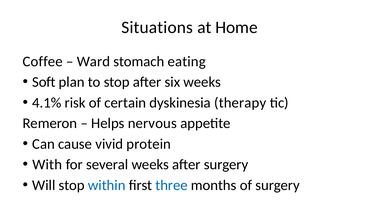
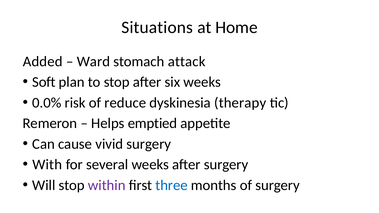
Coffee: Coffee -> Added
eating: eating -> attack
4.1%: 4.1% -> 0.0%
certain: certain -> reduce
nervous: nervous -> emptied
vivid protein: protein -> surgery
within colour: blue -> purple
